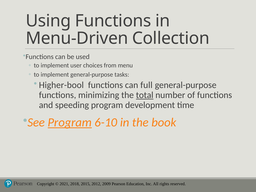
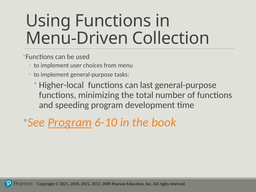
Higher-bool: Higher-bool -> Higher-local
full: full -> last
total underline: present -> none
